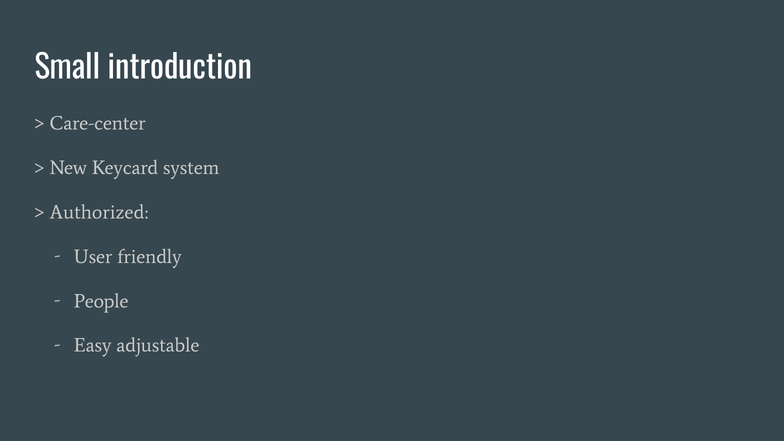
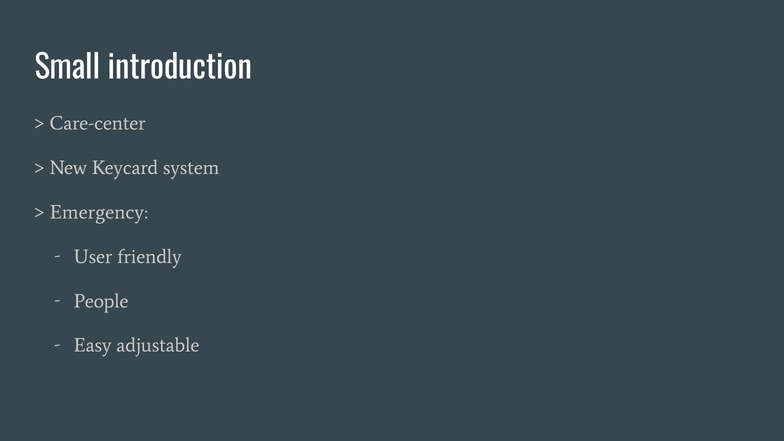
Authorized: Authorized -> Emergency
